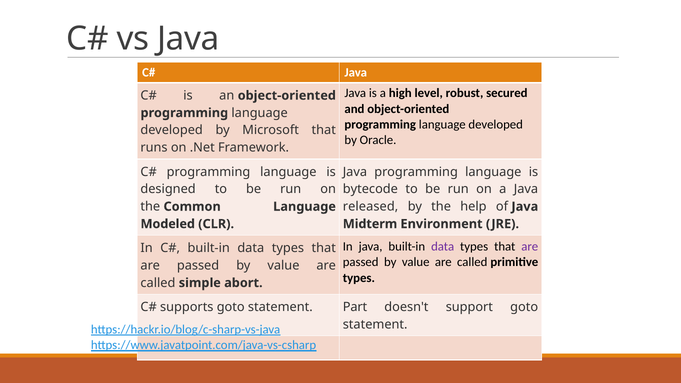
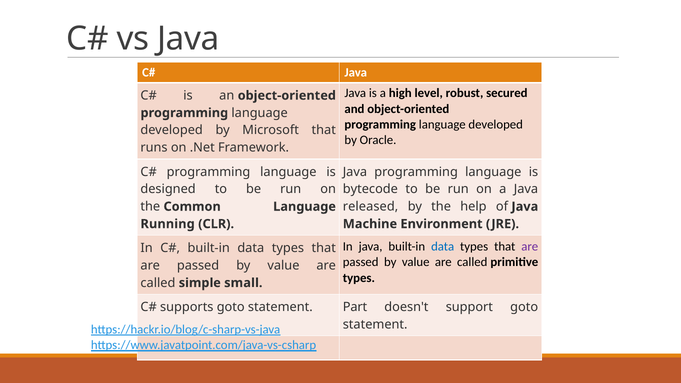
Modeled: Modeled -> Running
Midterm: Midterm -> Machine
data at (443, 247) colour: purple -> blue
abort: abort -> small
